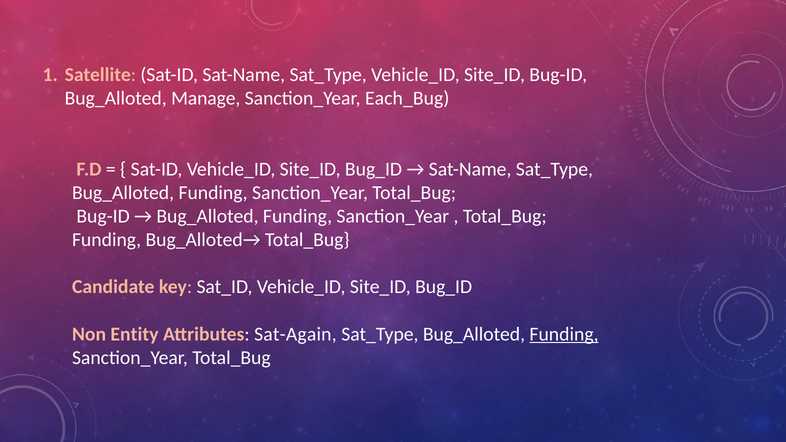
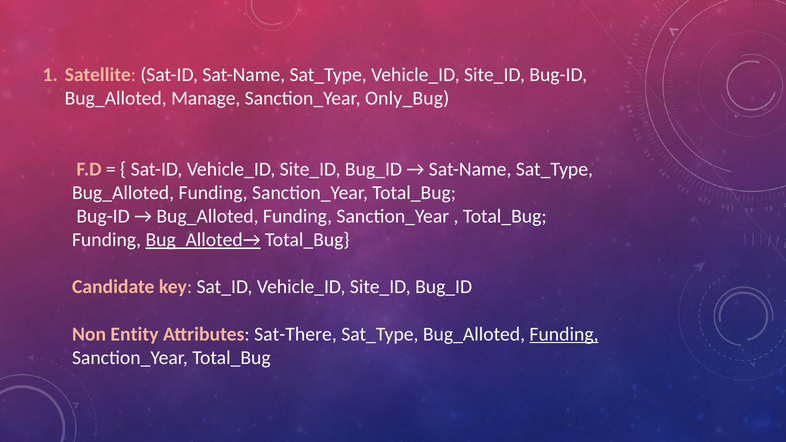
Each_Bug: Each_Bug -> Only_Bug
Bug_Alloted→ underline: none -> present
Sat-Again: Sat-Again -> Sat-There
